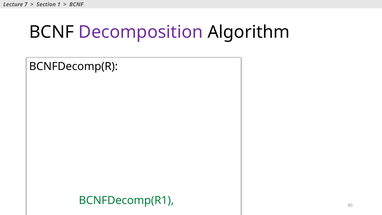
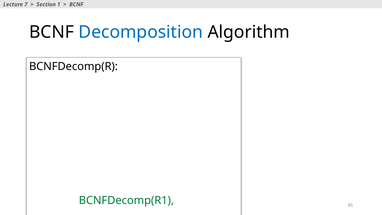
Decomposition colour: purple -> blue
